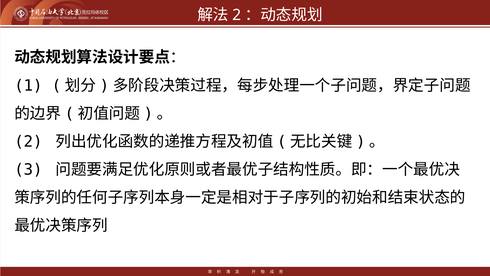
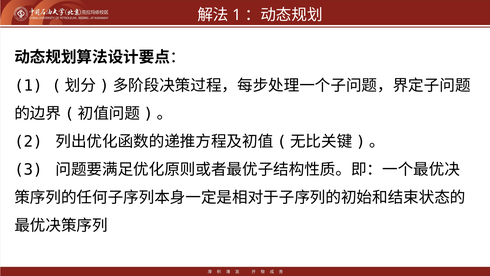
2 at (237, 15): 2 -> 1
